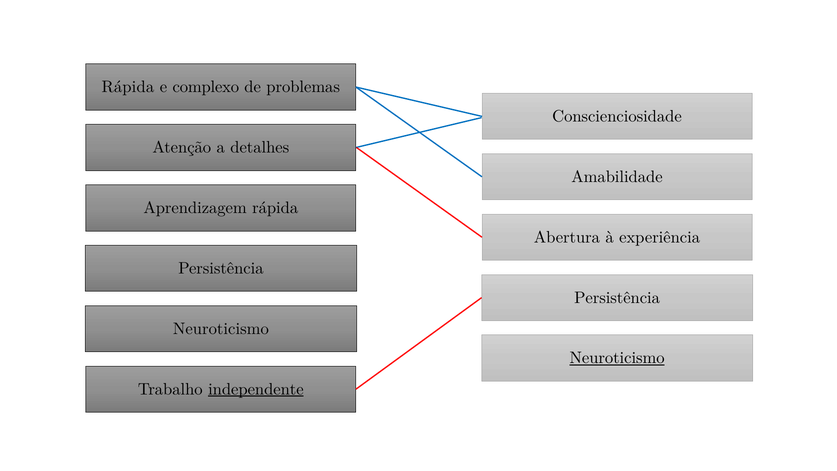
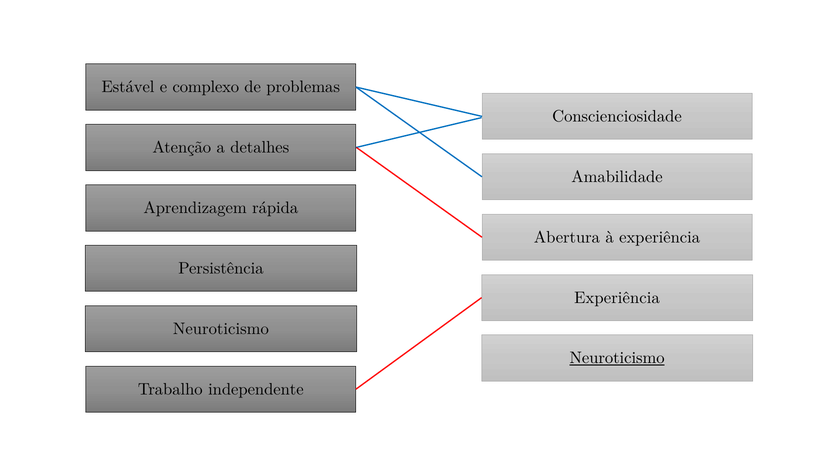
Rápida at (128, 87): Rápida -> Estável
Persistência at (617, 297): Persistência -> Experiência
independente underline: present -> none
